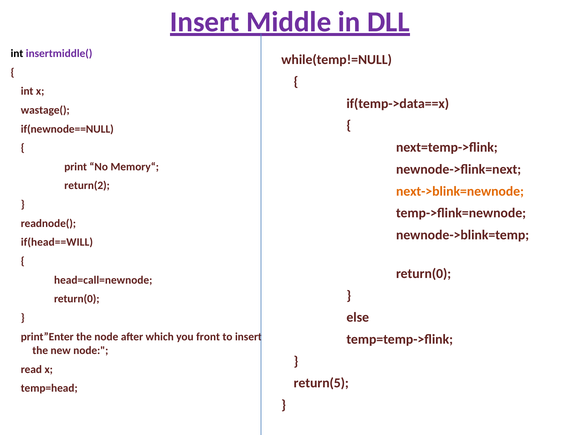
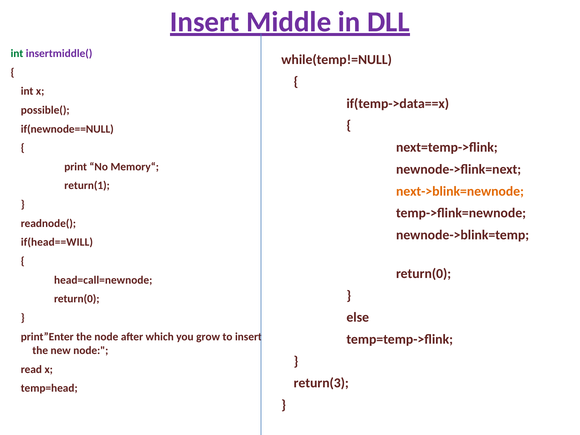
int at (17, 53) colour: black -> green
wastage(: wastage( -> possible(
return(2: return(2 -> return(1
front: front -> grow
return(5: return(5 -> return(3
